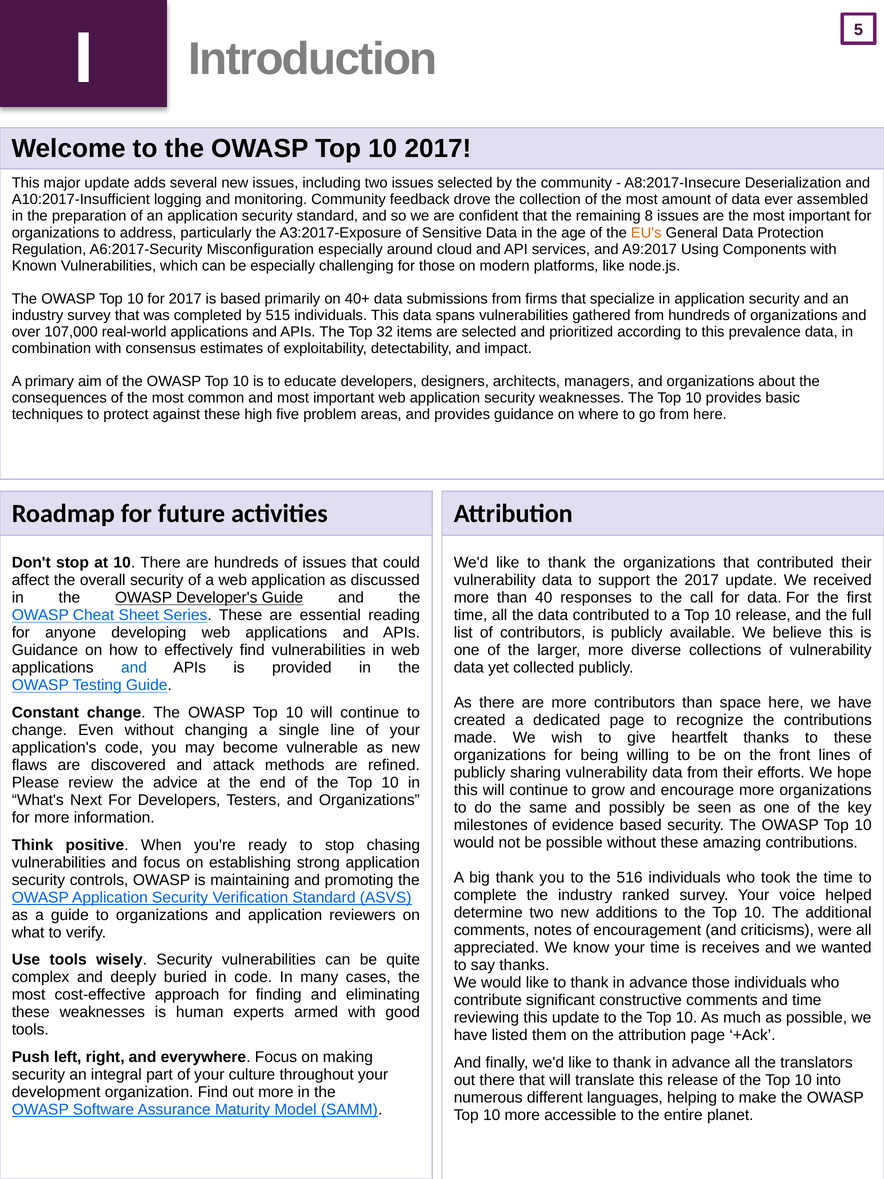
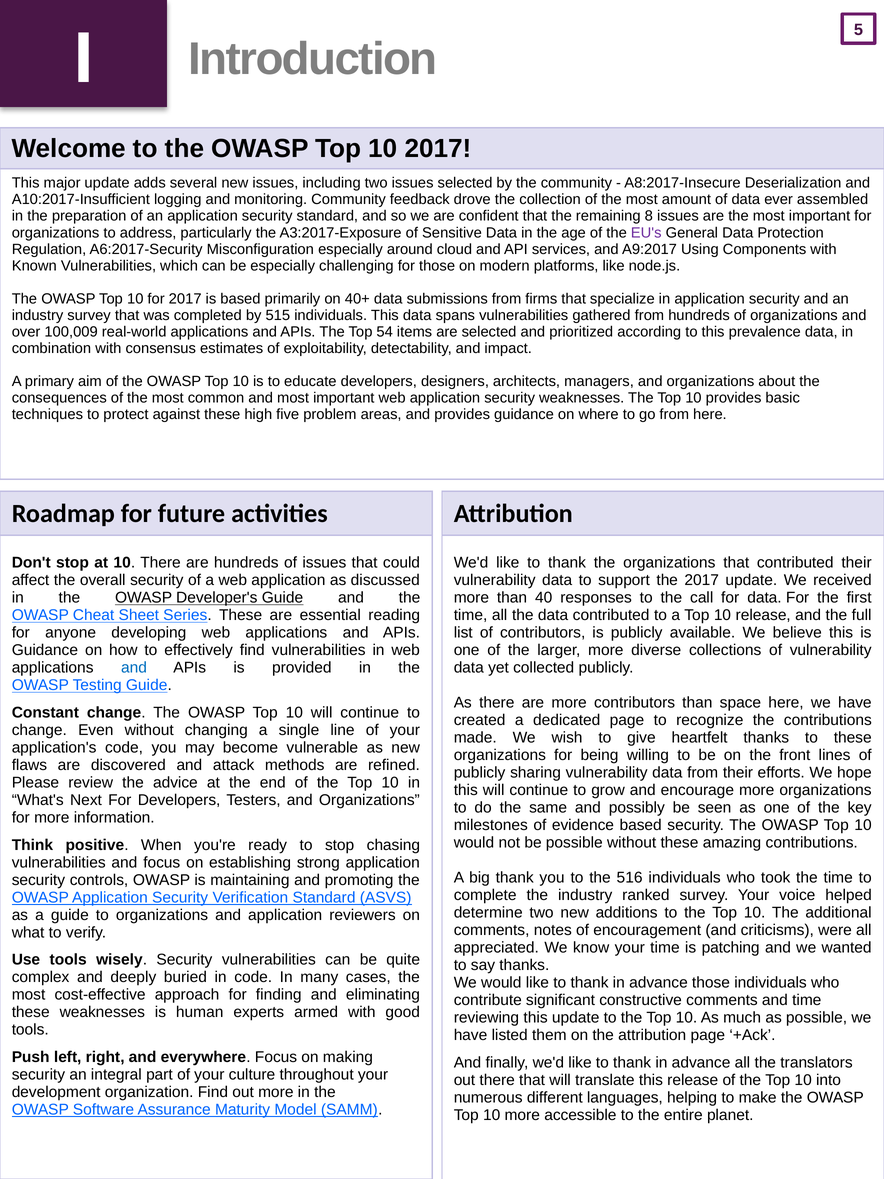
EU's colour: orange -> purple
107,000: 107,000 -> 100,009
32: 32 -> 54
receives: receives -> patching
